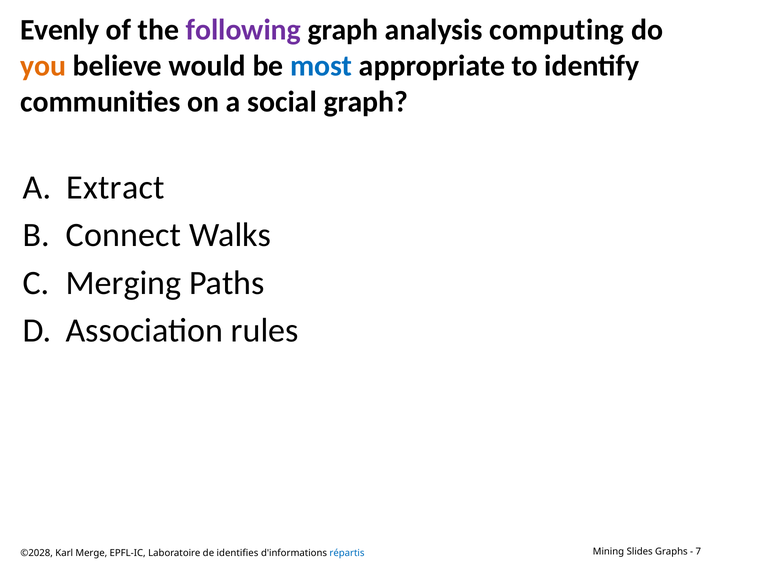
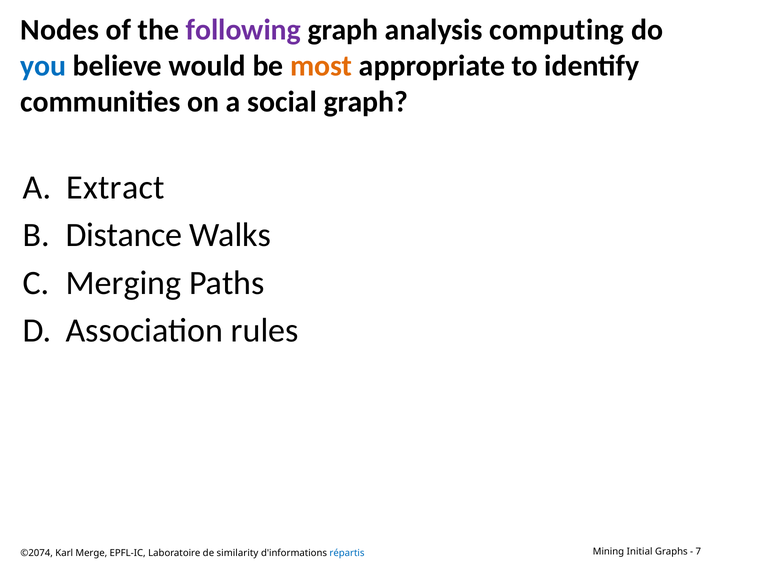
Evenly: Evenly -> Nodes
you colour: orange -> blue
most colour: blue -> orange
Connect: Connect -> Distance
Slides: Slides -> Initial
©2028: ©2028 -> ©2074
identifies: identifies -> similarity
